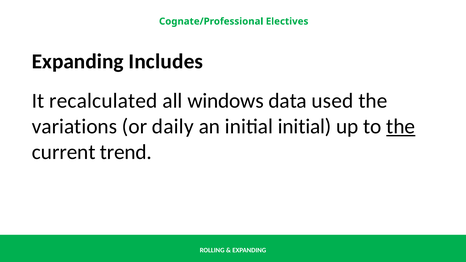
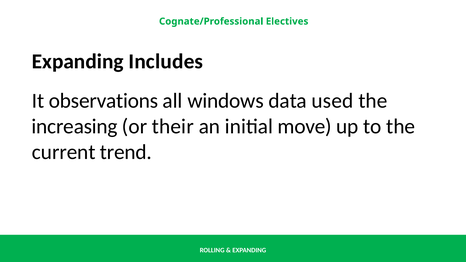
recalculated: recalculated -> observations
variations: variations -> increasing
daily: daily -> their
initial initial: initial -> move
the at (401, 127) underline: present -> none
